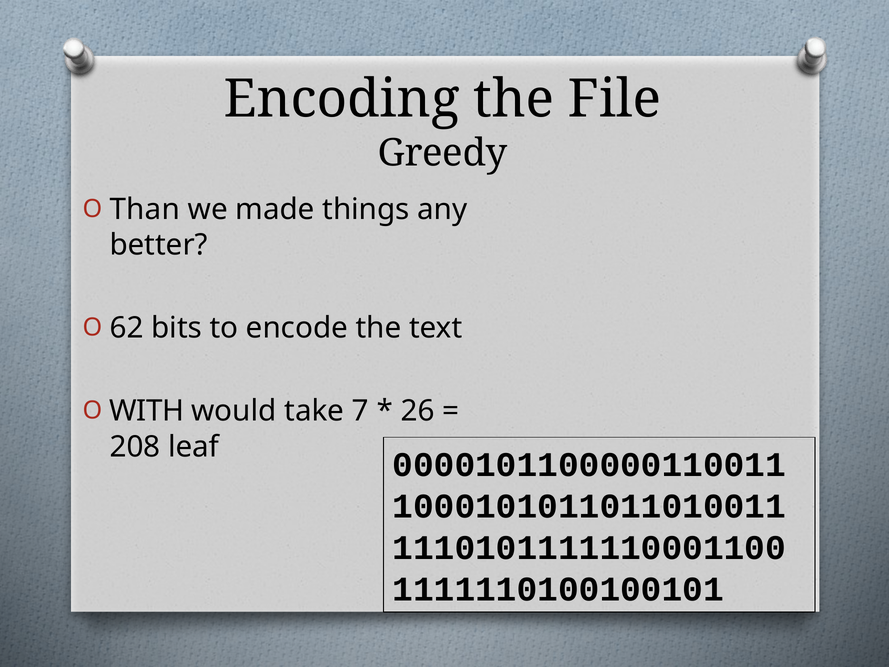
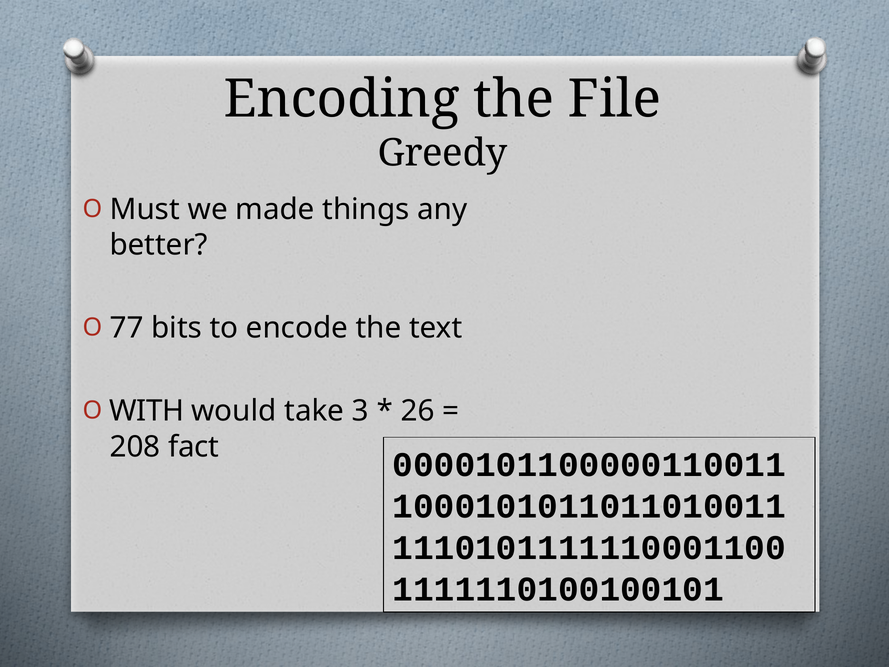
Than: Than -> Must
62: 62 -> 77
7: 7 -> 3
leaf: leaf -> fact
